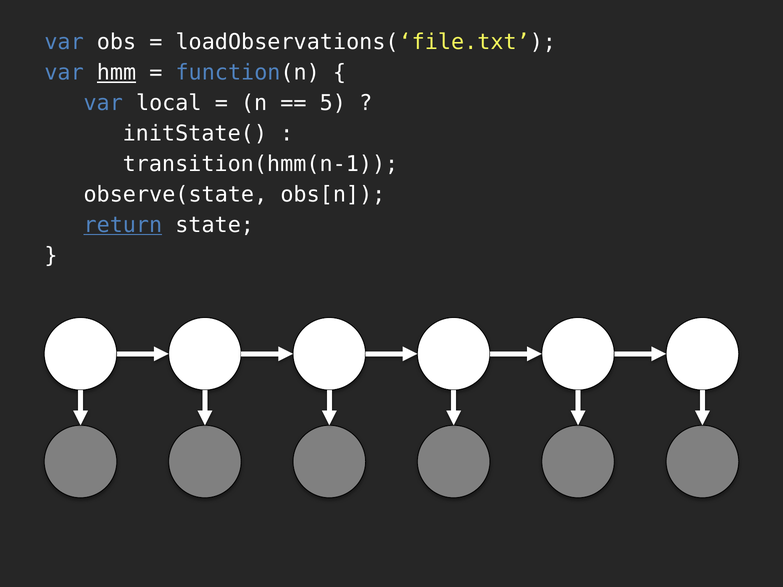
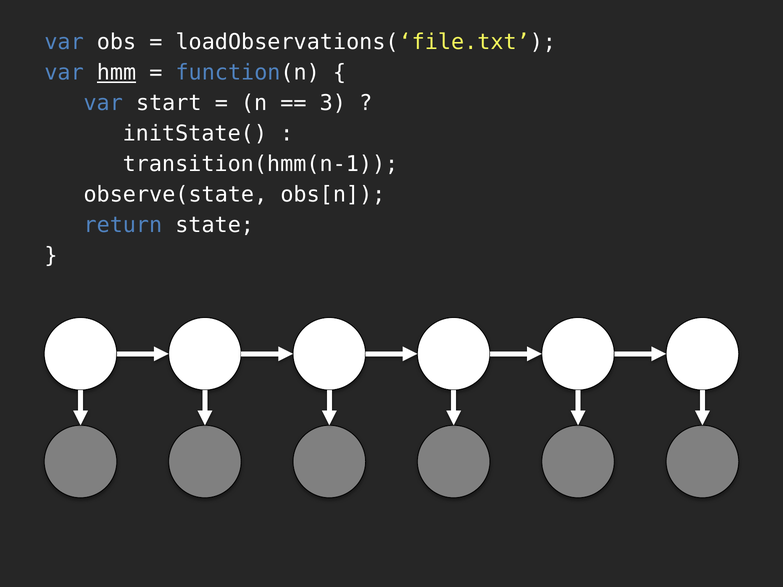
local: local -> start
5: 5 -> 3
return underline: present -> none
